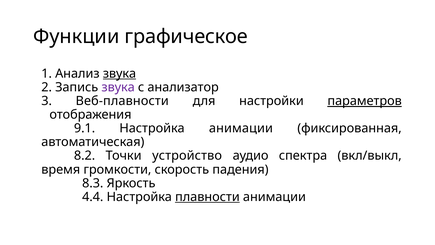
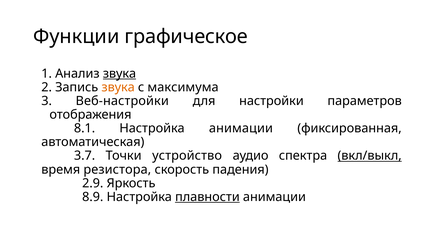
звука at (118, 87) colour: purple -> orange
анализатор: анализатор -> максимума
Веб-плавности: Веб-плавности -> Веб-настройки
параметров underline: present -> none
9.1: 9.1 -> 8.1
8.2: 8.2 -> 3.7
вкл/выкл underline: none -> present
громкости: громкости -> резистора
8.3: 8.3 -> 2.9
4.4: 4.4 -> 8.9
